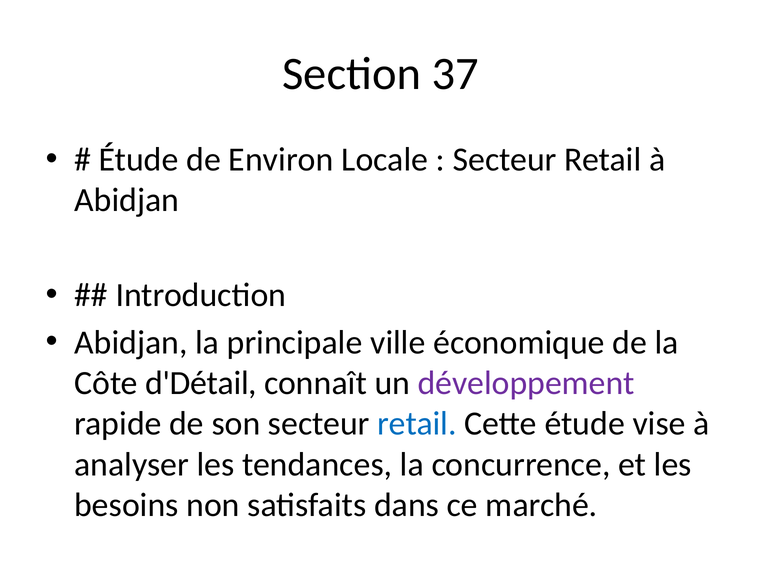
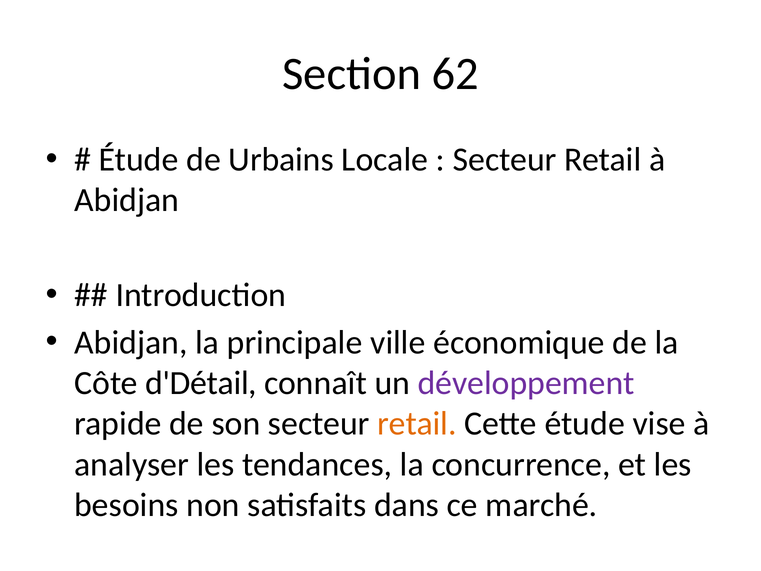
37: 37 -> 62
de Environ: Environ -> Urbains
retail at (417, 424) colour: blue -> orange
